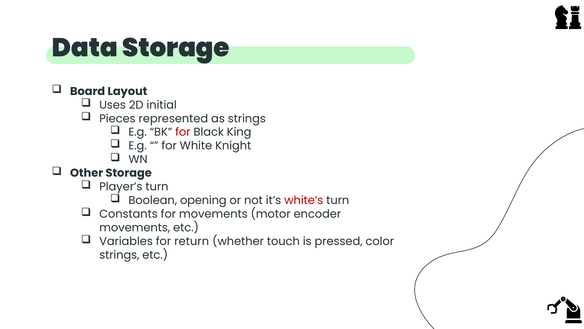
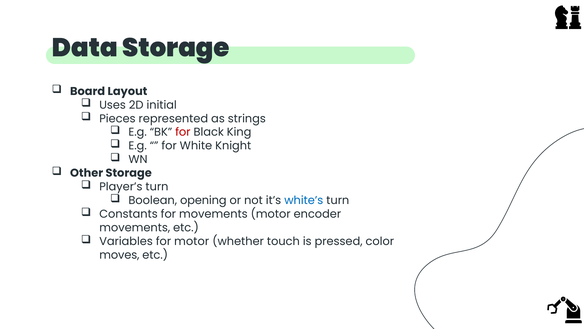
white’s colour: red -> blue
for return: return -> motor
strings at (119, 255): strings -> moves
